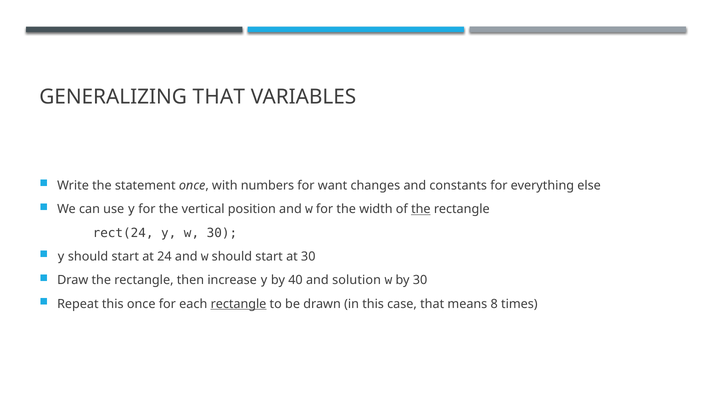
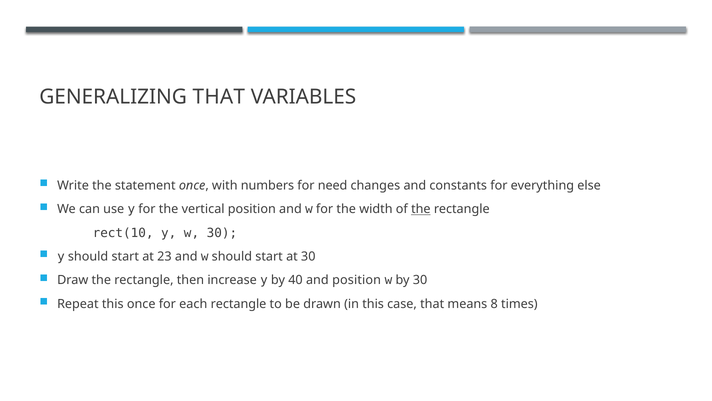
want: want -> need
rect(24: rect(24 -> rect(10
24: 24 -> 23
and solution: solution -> position
rectangle at (238, 304) underline: present -> none
